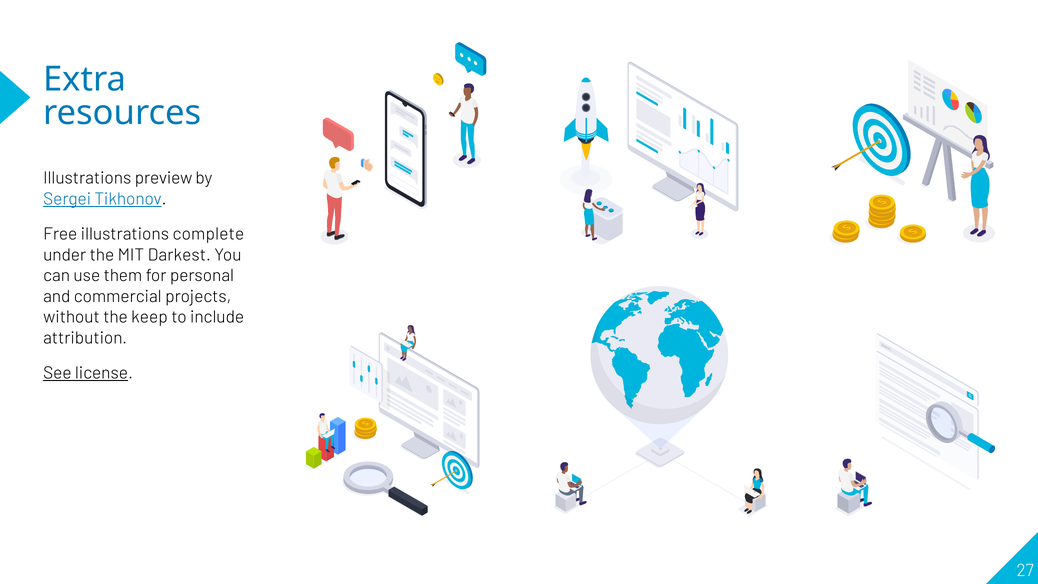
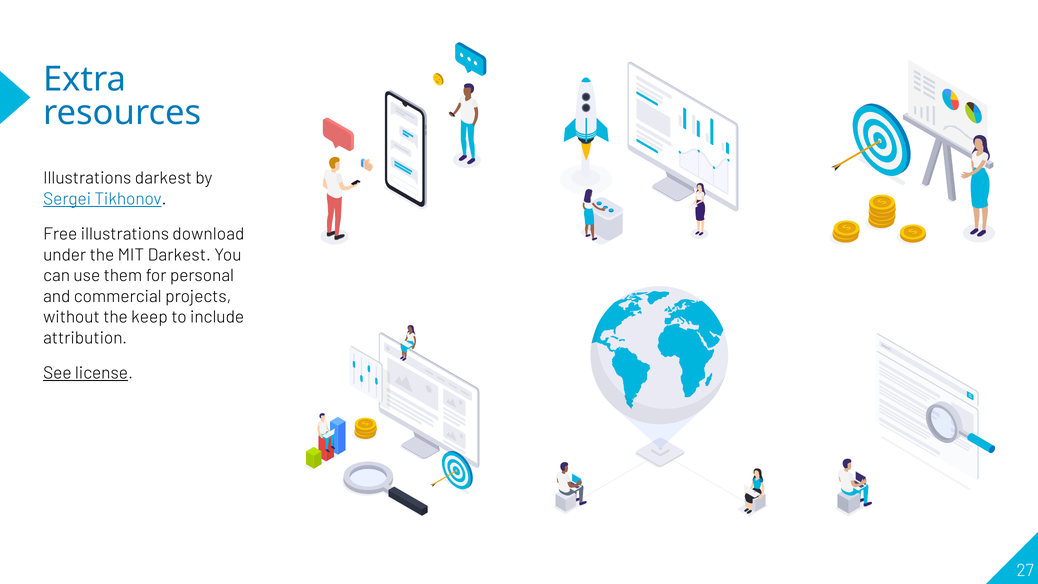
Illustrations preview: preview -> darkest
complete: complete -> download
